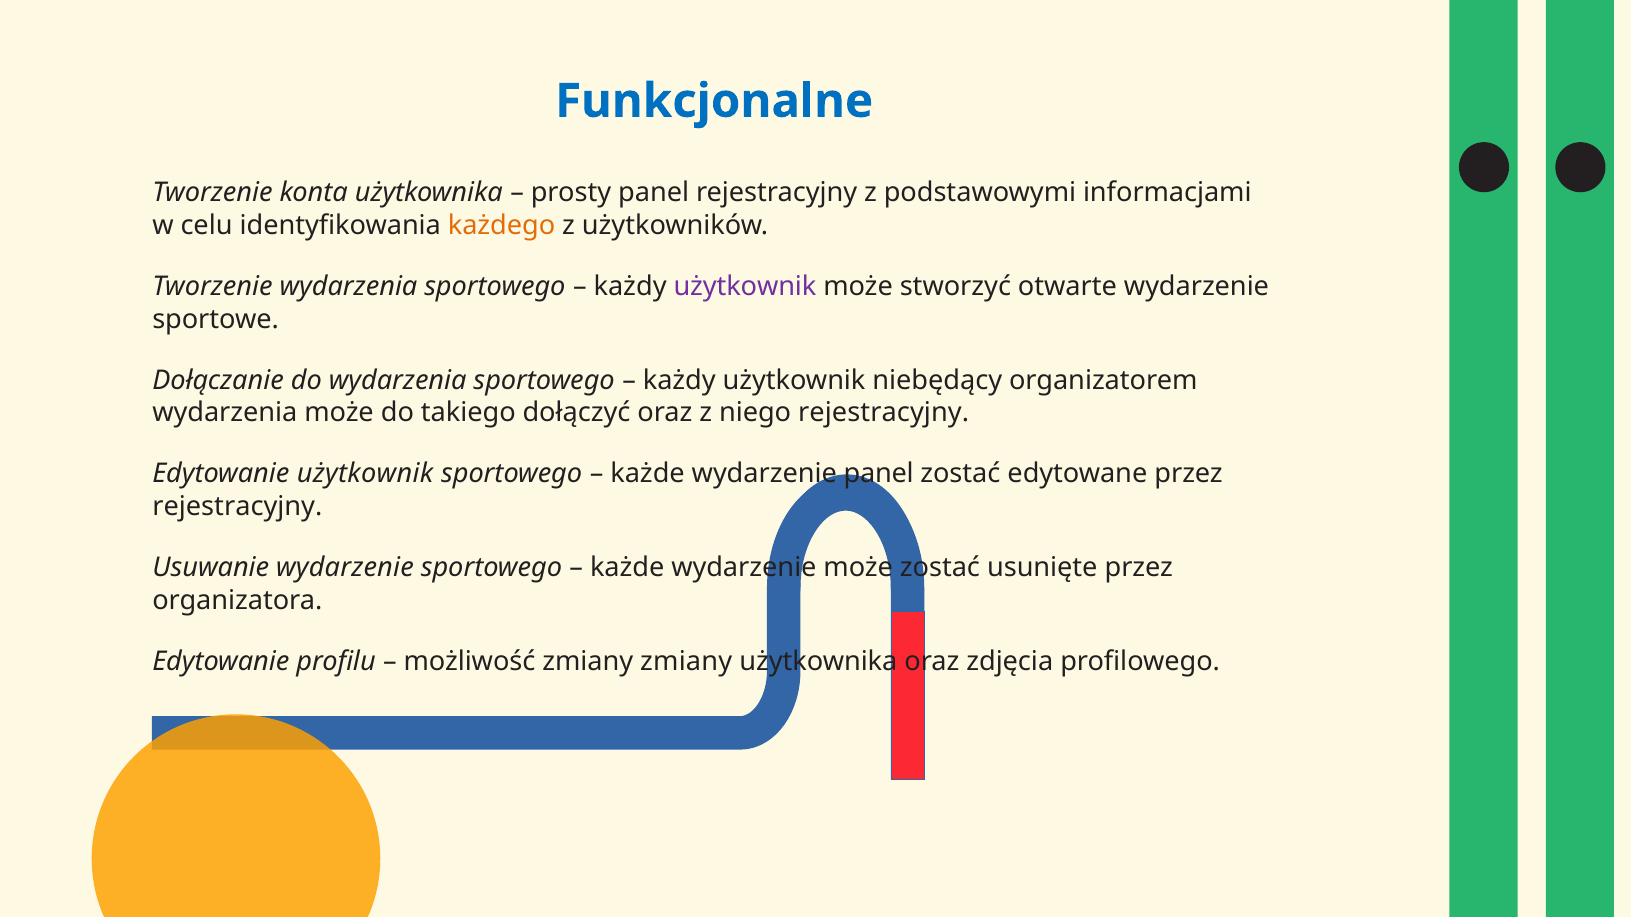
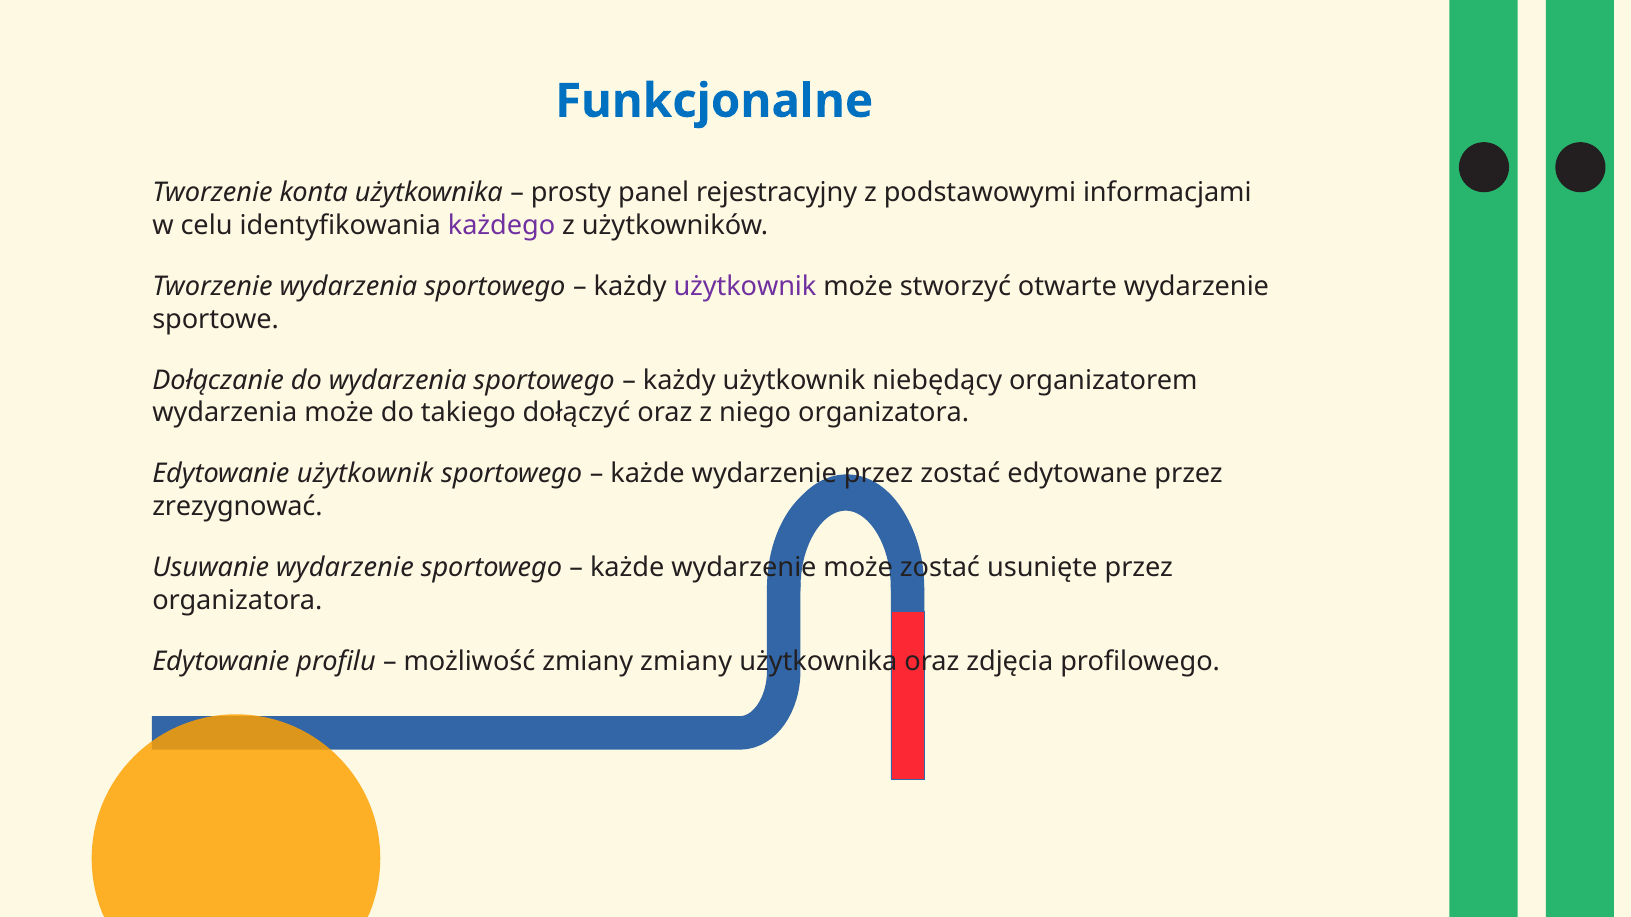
każdego colour: orange -> purple
niego rejestracyjny: rejestracyjny -> organizatora
wydarzenie panel: panel -> przez
rejestracyjny at (237, 507): rejestracyjny -> zrezygnować
